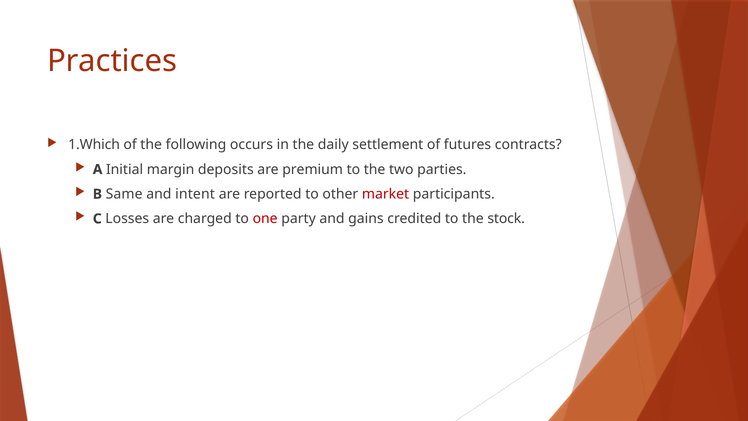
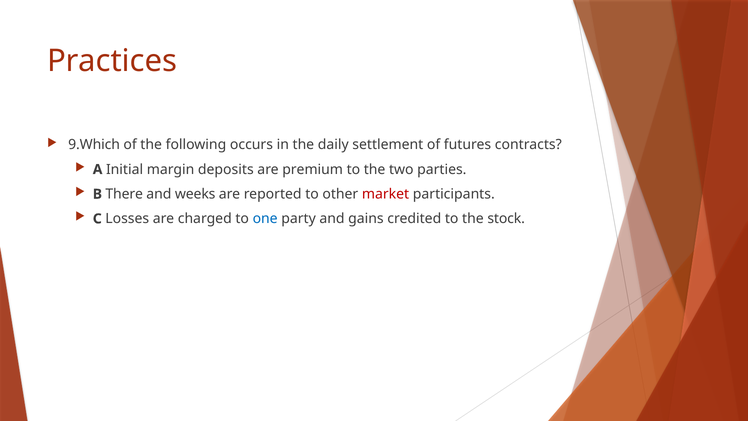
1.Which: 1.Which -> 9.Which
Same: Same -> There
intent: intent -> weeks
one colour: red -> blue
